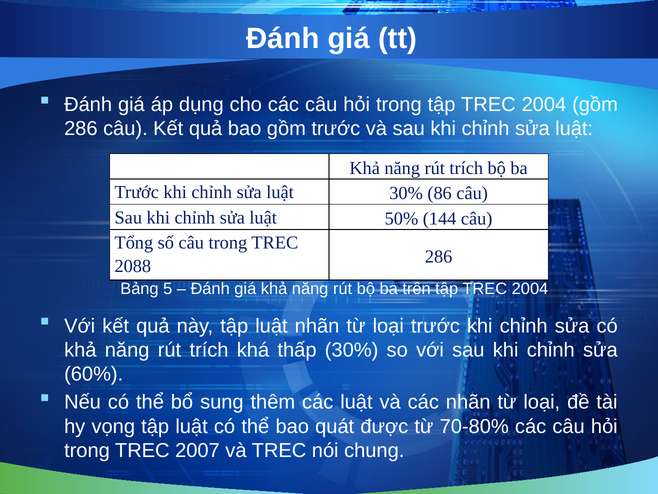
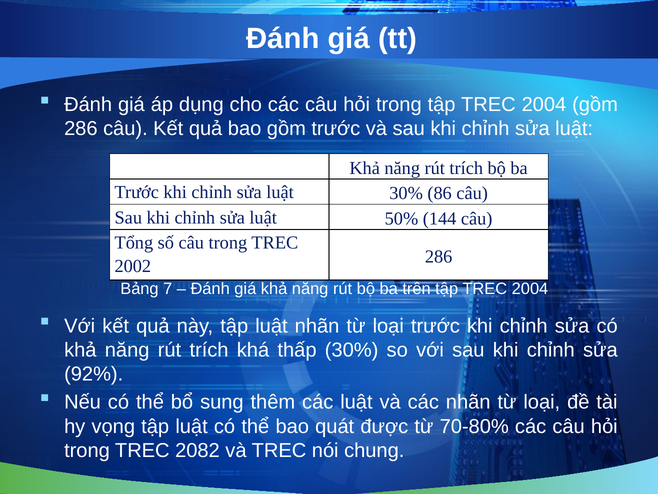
2088: 2088 -> 2002
5: 5 -> 7
60%: 60% -> 92%
2007: 2007 -> 2082
